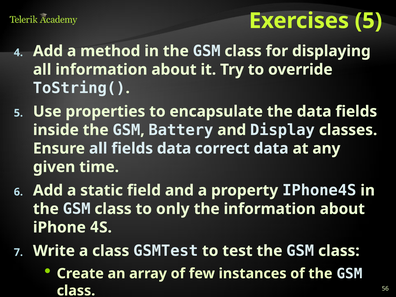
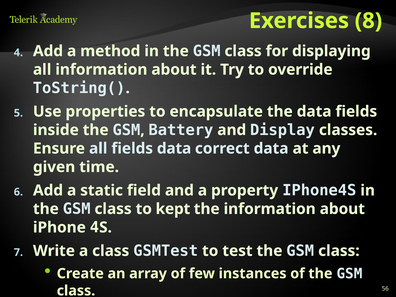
Exercises 5: 5 -> 8
only: only -> kept
